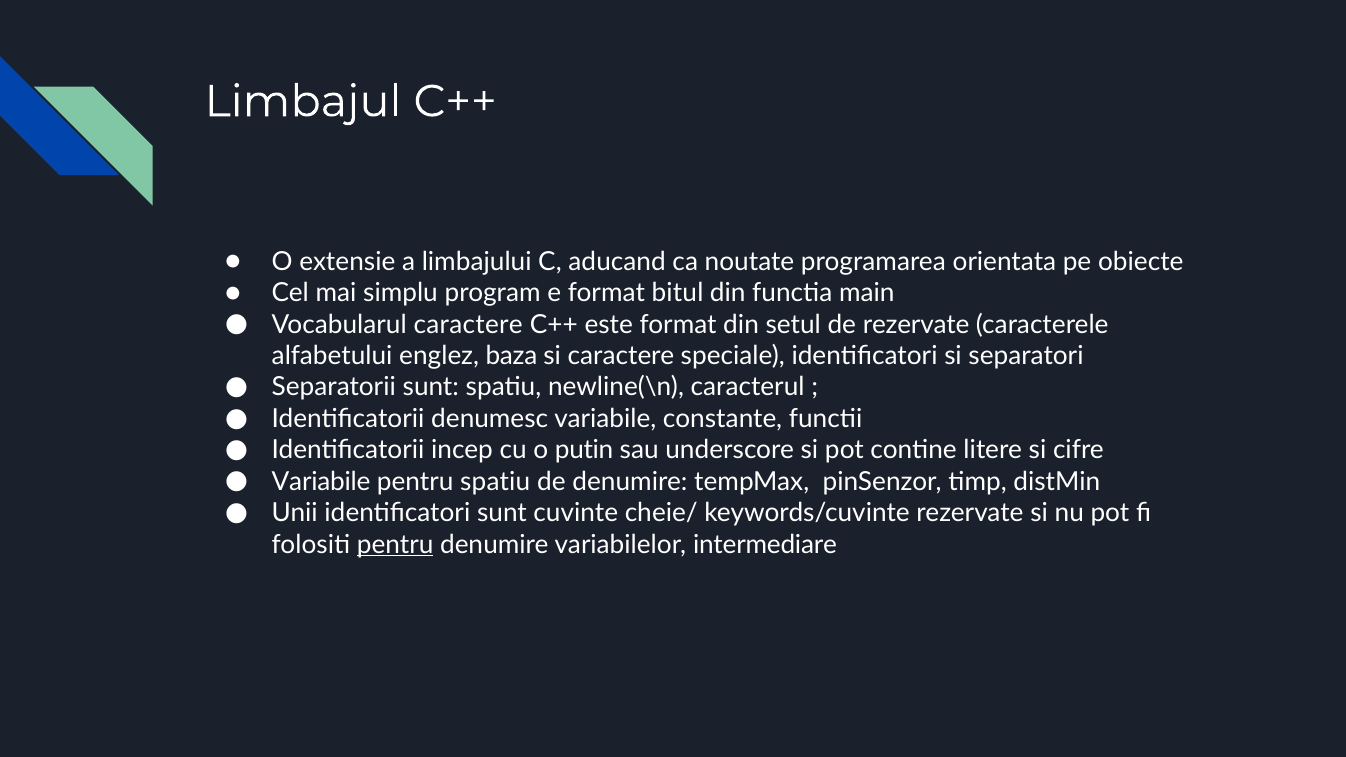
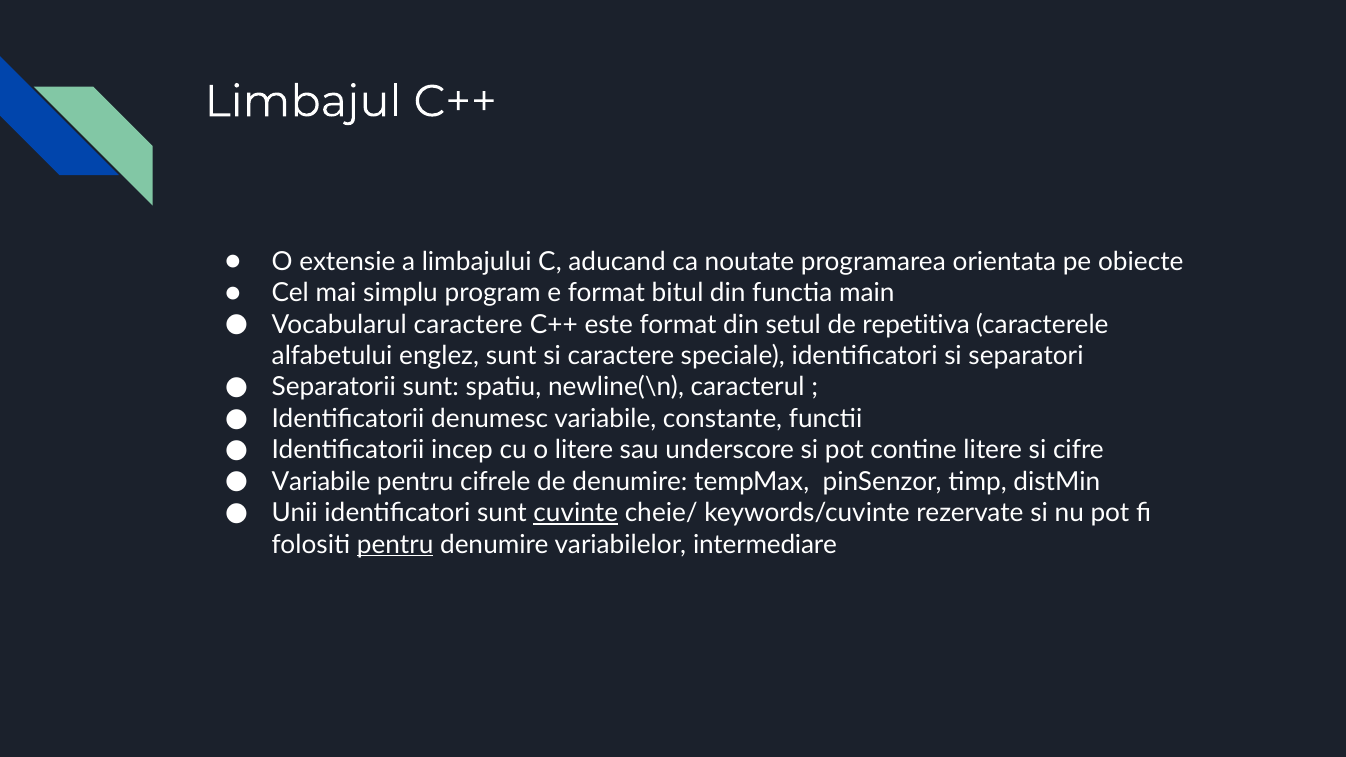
de rezervate: rezervate -> repetitiva
englez baza: baza -> sunt
o putin: putin -> litere
pentru spatiu: spatiu -> cifrele
cuvinte underline: none -> present
